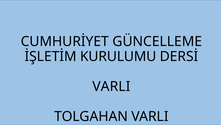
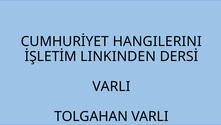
GÜNCELLEME: GÜNCELLEME -> HANGILERINI
KURULUMU: KURULUMU -> LINKINDEN
